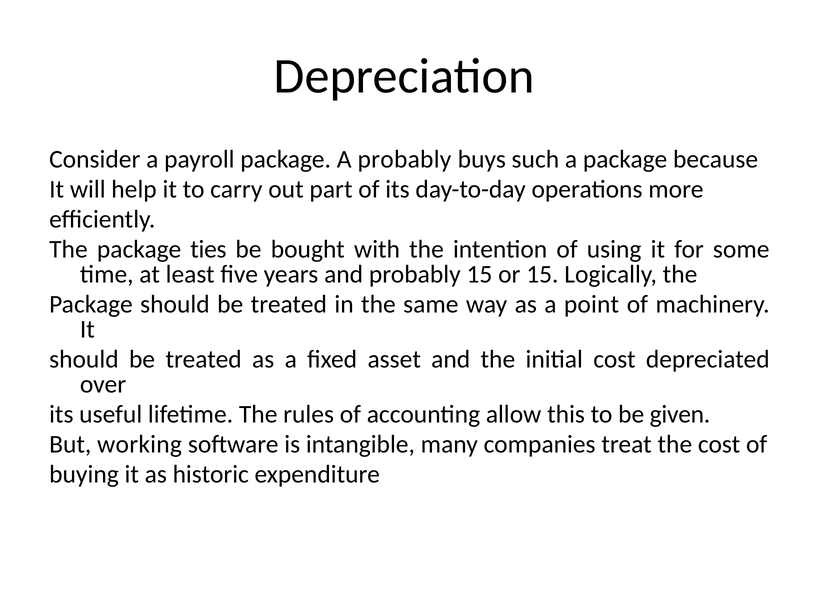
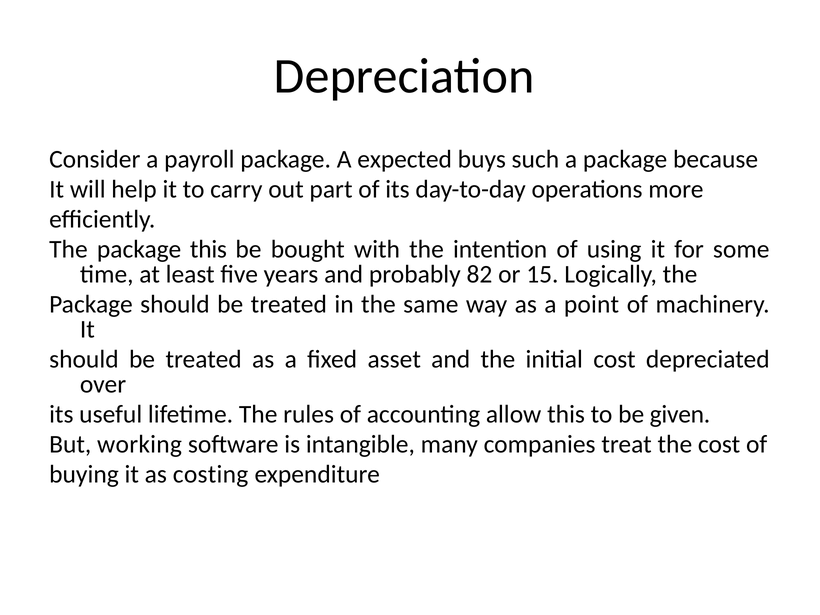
A probably: probably -> expected
package ties: ties -> this
probably 15: 15 -> 82
historic: historic -> costing
